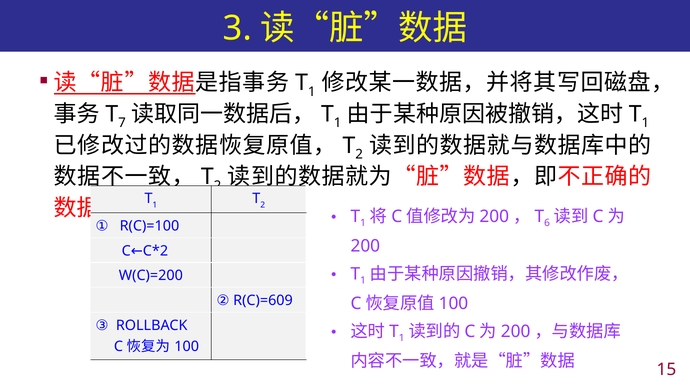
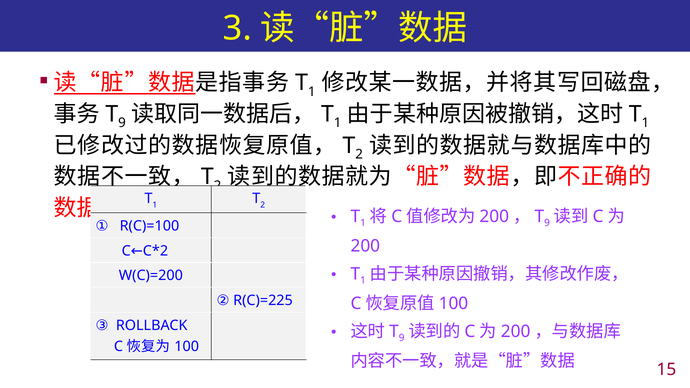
7 at (122, 123): 7 -> 9
6 at (547, 223): 6 -> 9
R(C)=609: R(C)=609 -> R(C)=225
1 at (402, 338): 1 -> 9
